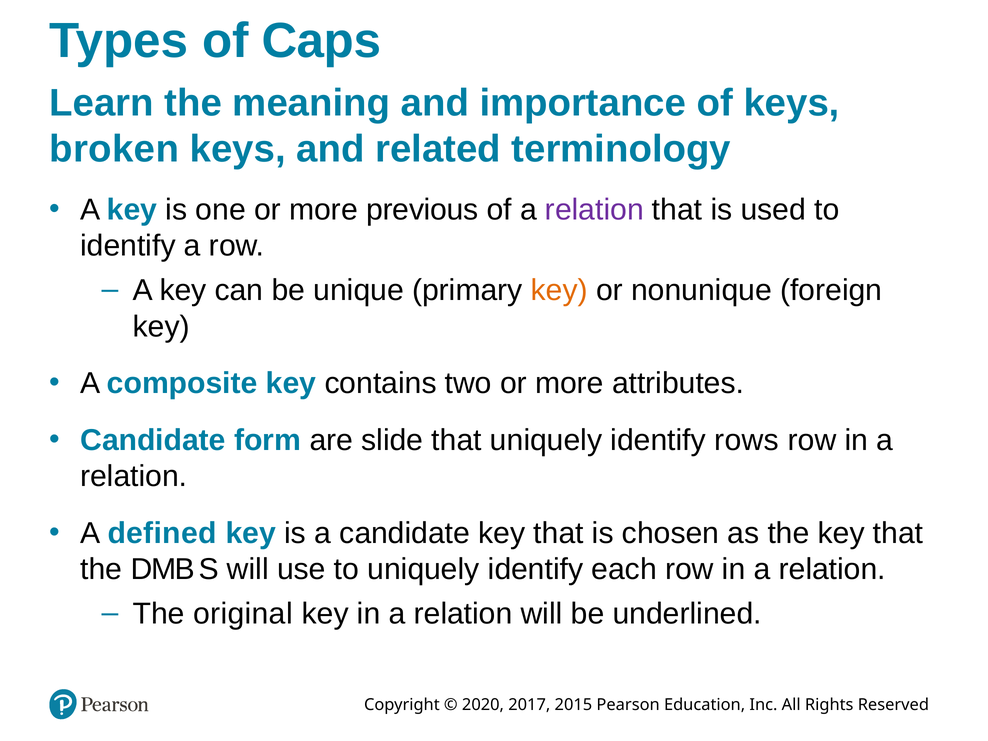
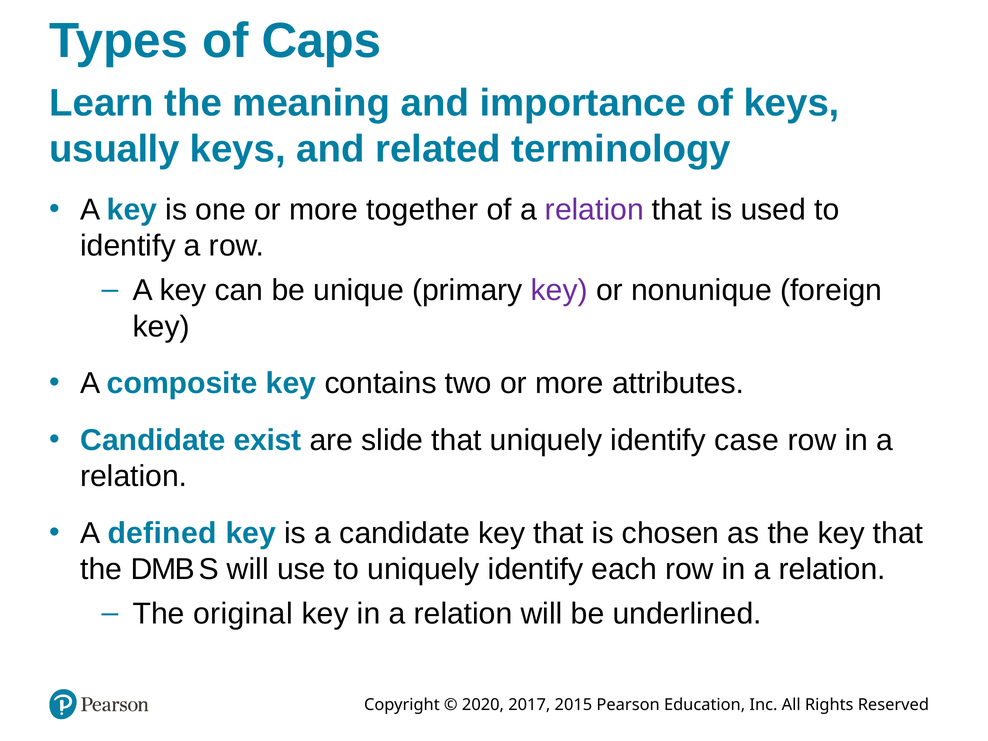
broken: broken -> usually
previous: previous -> together
key at (559, 290) colour: orange -> purple
form: form -> exist
rows: rows -> case
